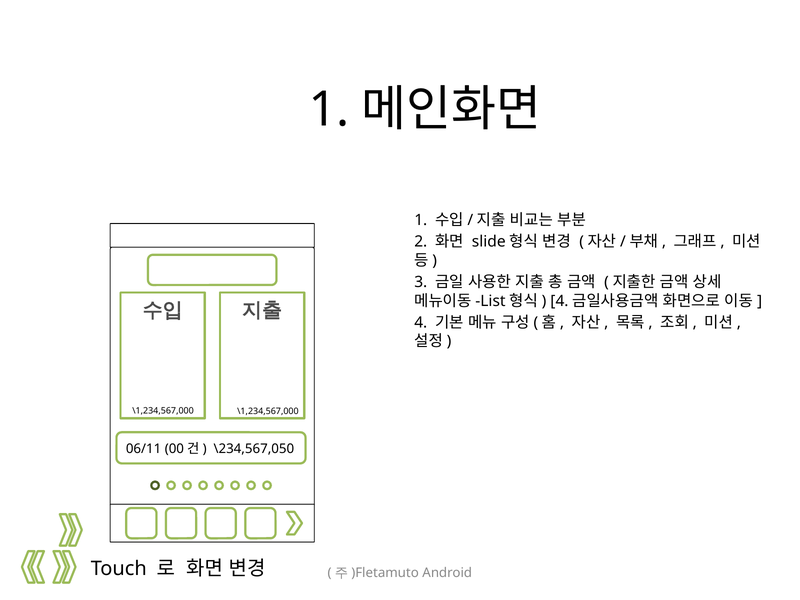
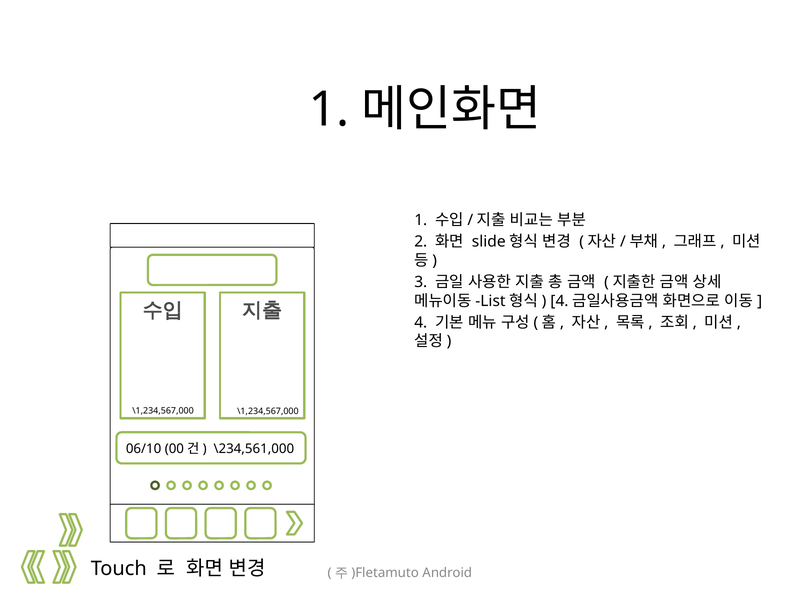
06/11: 06/11 -> 06/10
\234,567,050: \234,567,050 -> \234,561,000
